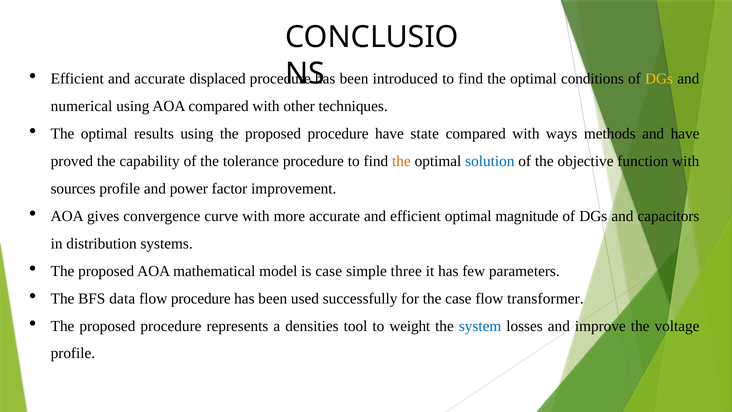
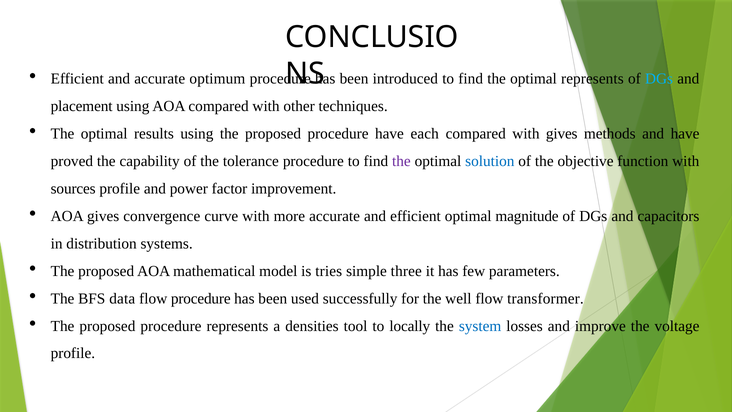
displaced: displaced -> optimum
optimal conditions: conditions -> represents
DGs at (659, 79) colour: yellow -> light blue
numerical: numerical -> placement
state: state -> each
with ways: ways -> gives
the at (401, 161) colour: orange -> purple
is case: case -> tries
the case: case -> well
weight: weight -> locally
